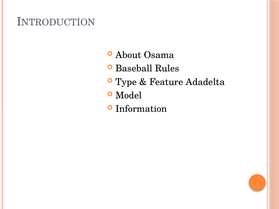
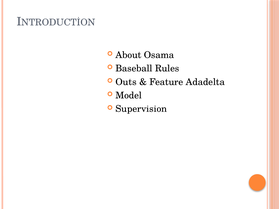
Type: Type -> Outs
Information: Information -> Supervision
